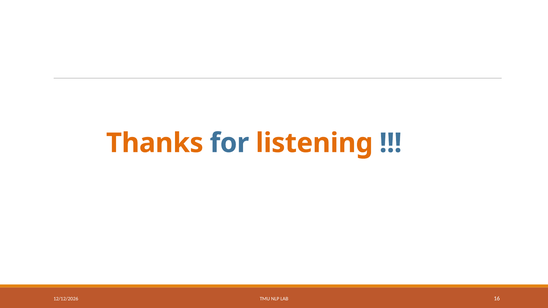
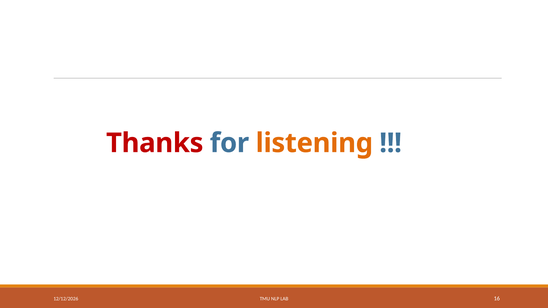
Thanks colour: orange -> red
